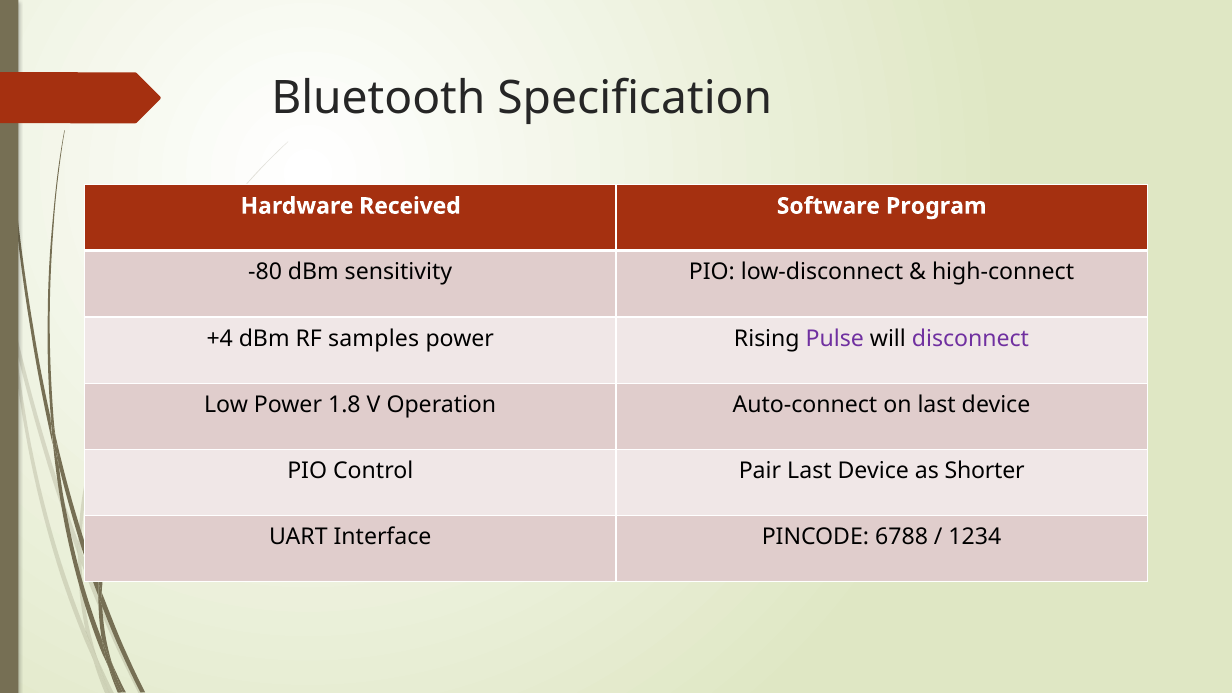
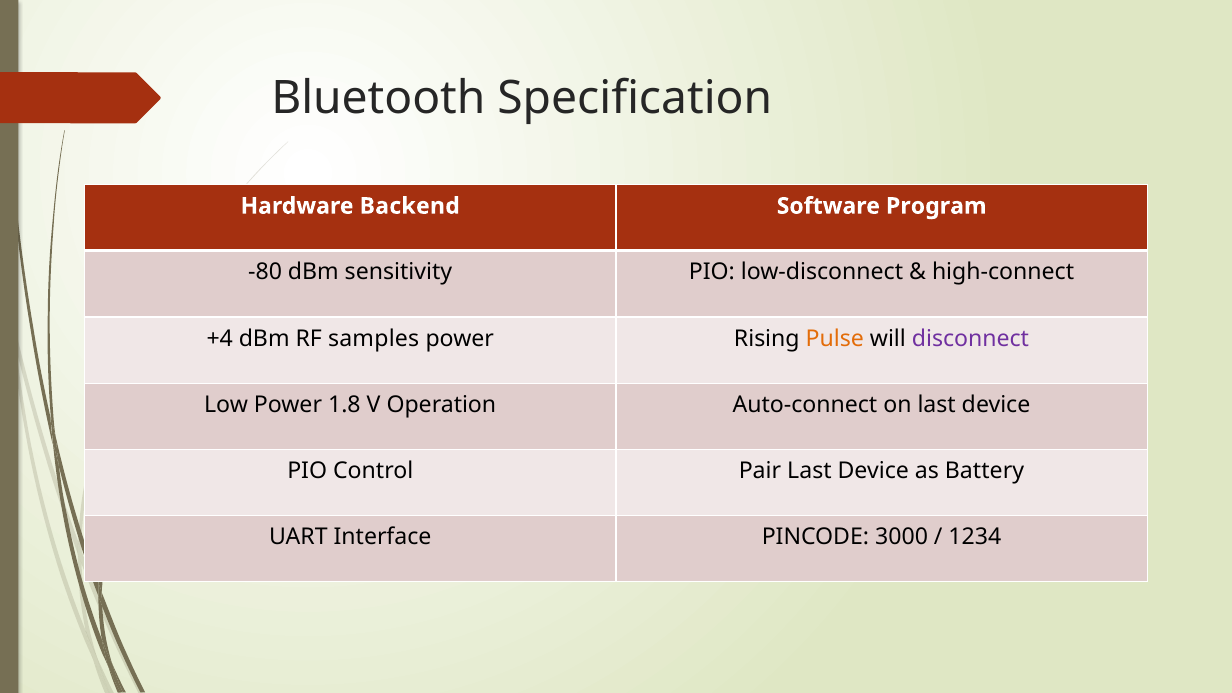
Received: Received -> Backend
Pulse colour: purple -> orange
Shorter: Shorter -> Battery
6788: 6788 -> 3000
